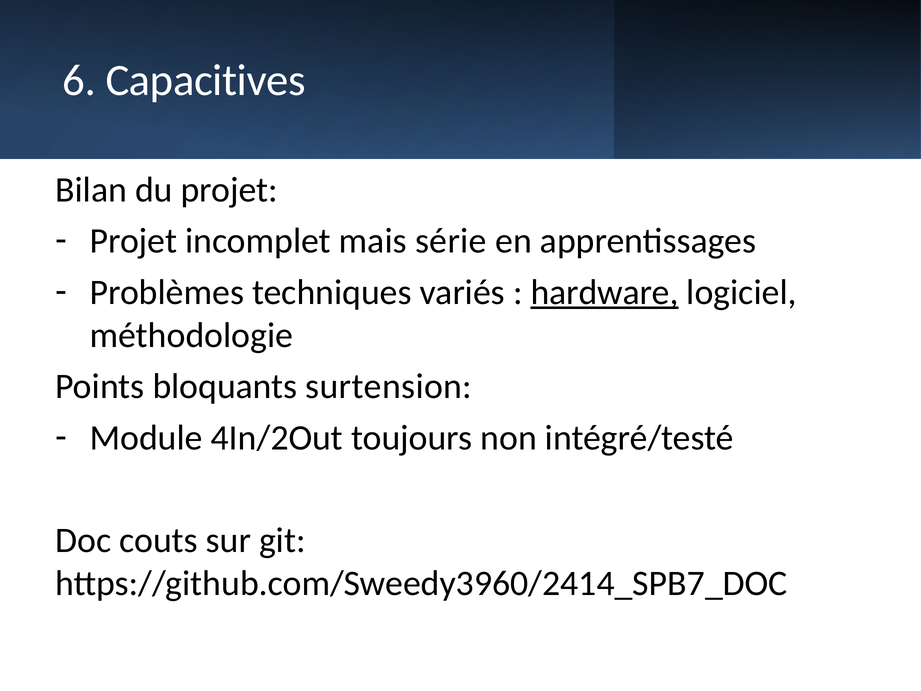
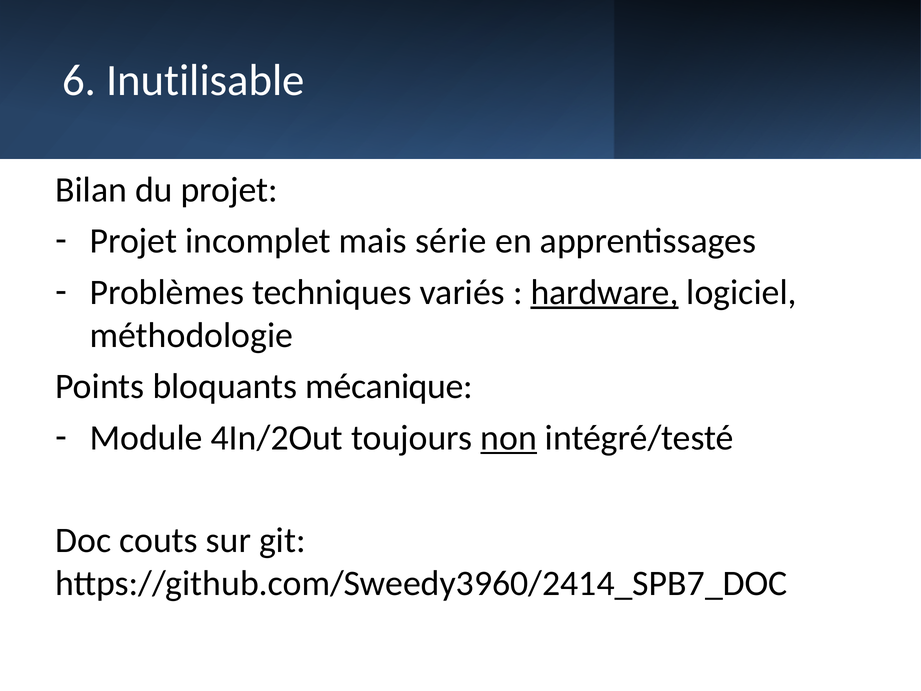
Capacitives: Capacitives -> Inutilisable
surtension: surtension -> mécanique
non underline: none -> present
